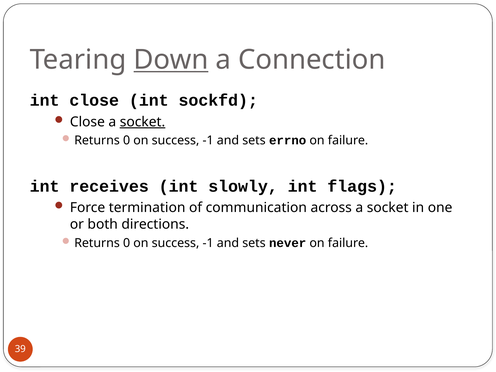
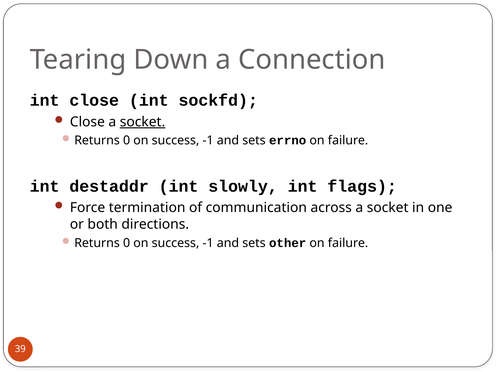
Down underline: present -> none
receives: receives -> destaddr
never: never -> other
